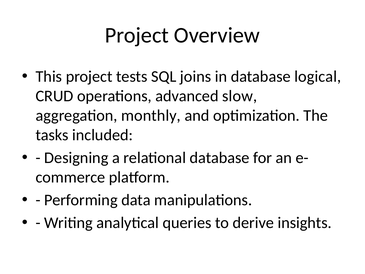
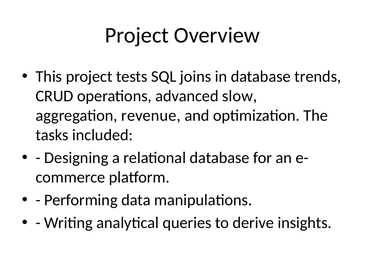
logical: logical -> trends
monthly: monthly -> revenue
